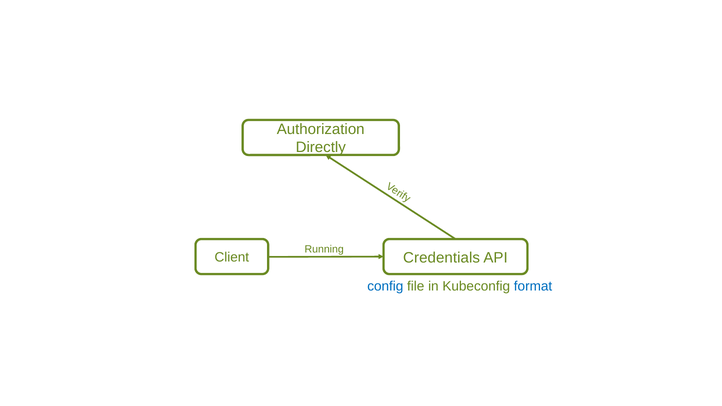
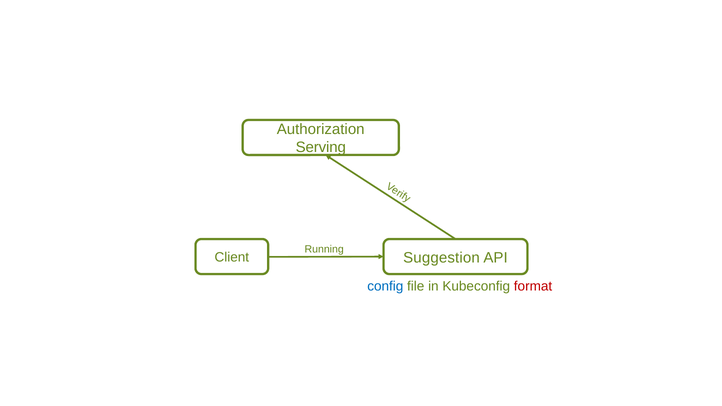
Directly: Directly -> Serving
Credentials: Credentials -> Suggestion
format colour: blue -> red
